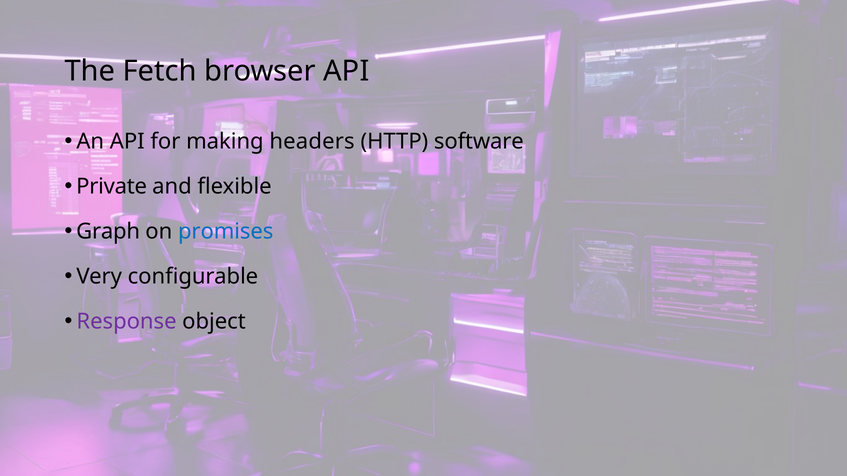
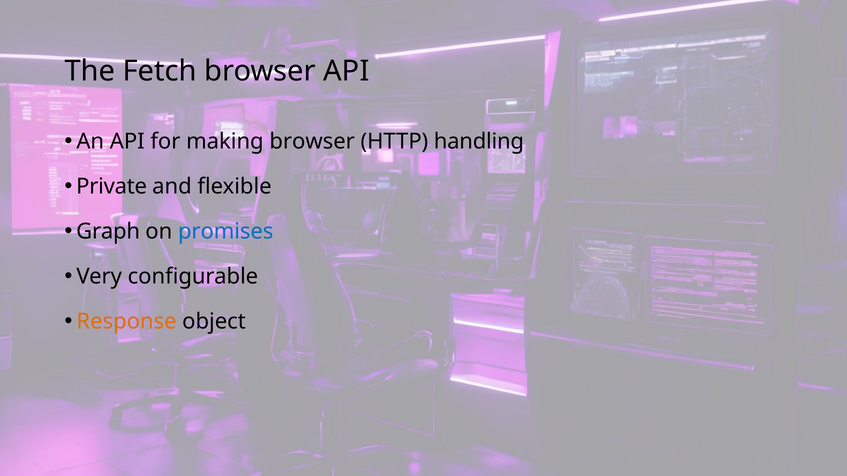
making headers: headers -> browser
software: software -> handling
Response colour: purple -> orange
